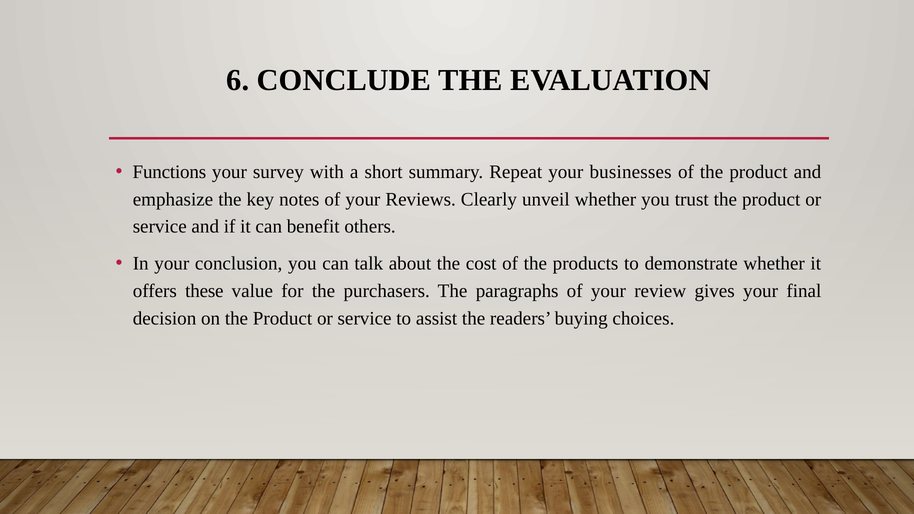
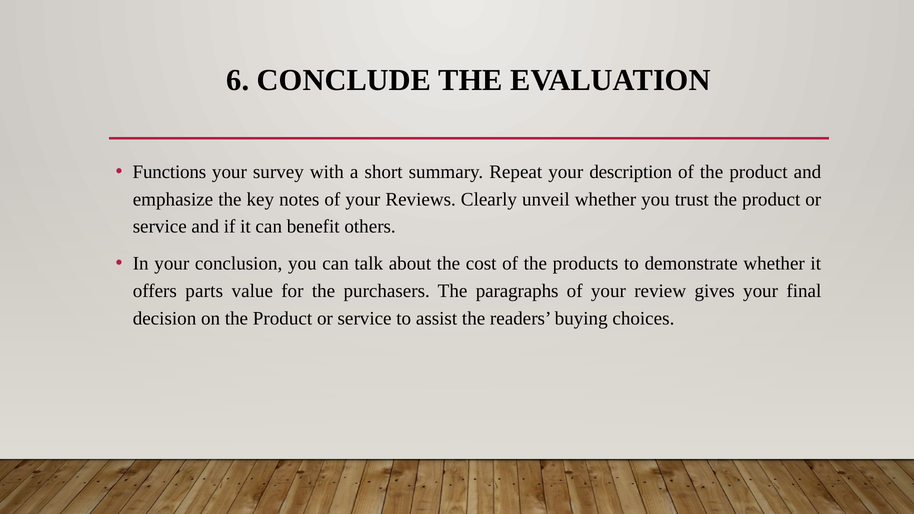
businesses: businesses -> description
these: these -> parts
